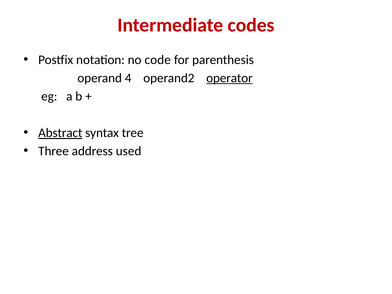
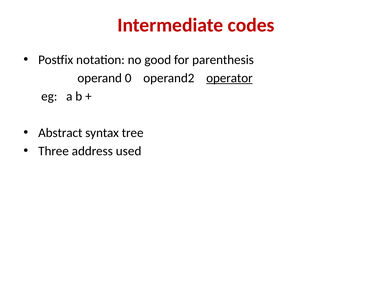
code: code -> good
4: 4 -> 0
Abstract underline: present -> none
